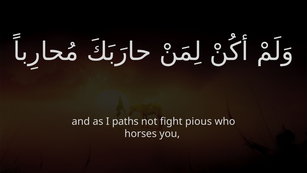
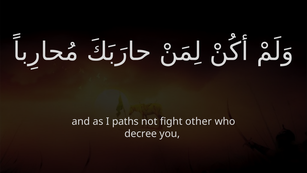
pious: pious -> other
horses: horses -> decree
